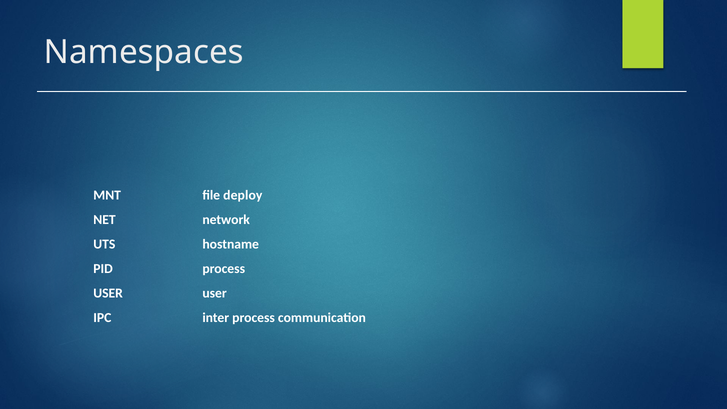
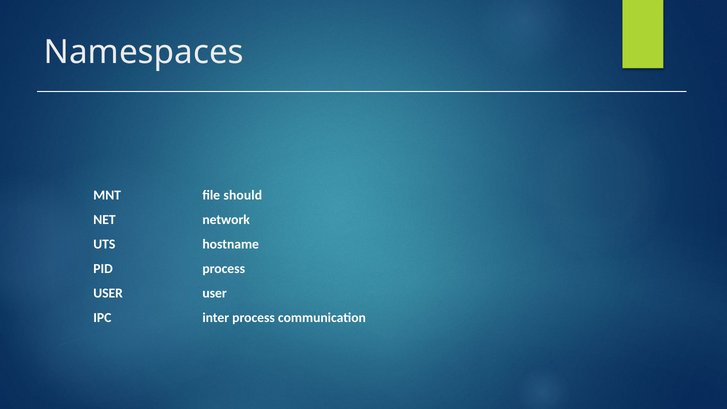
deploy: deploy -> should
